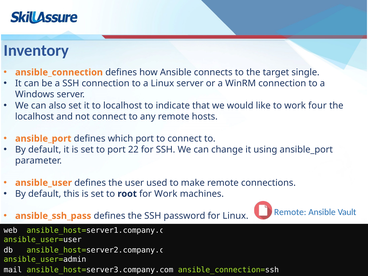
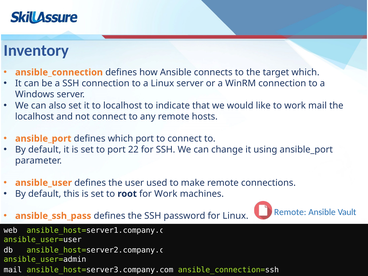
target single: single -> which
work four: four -> mail
